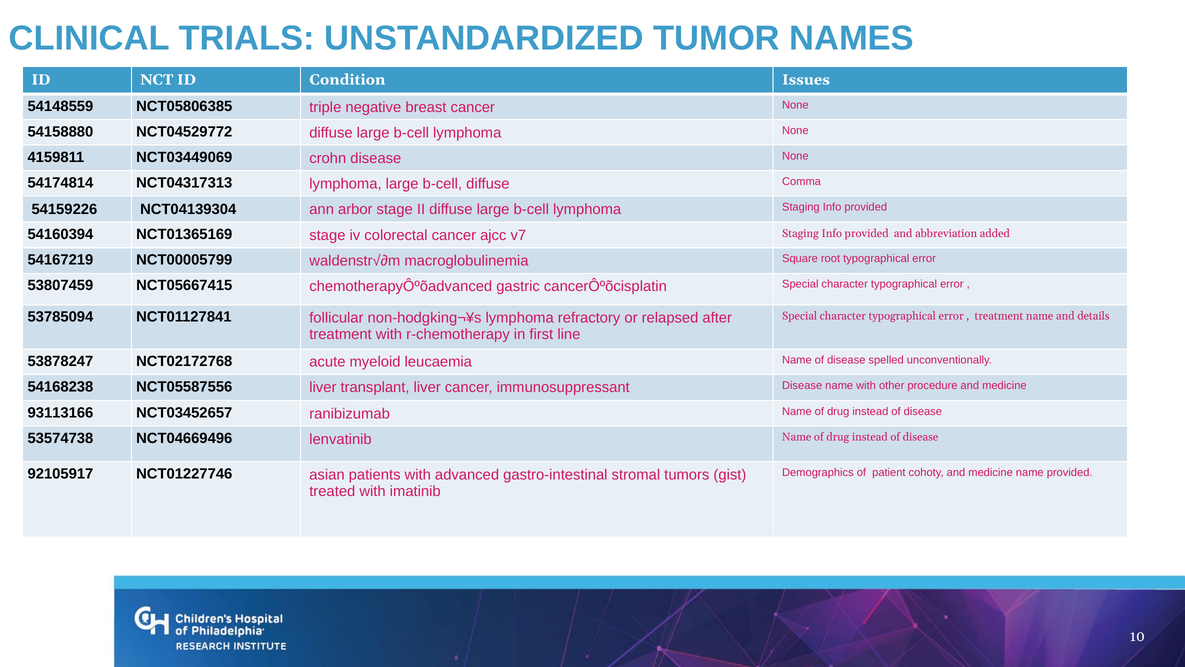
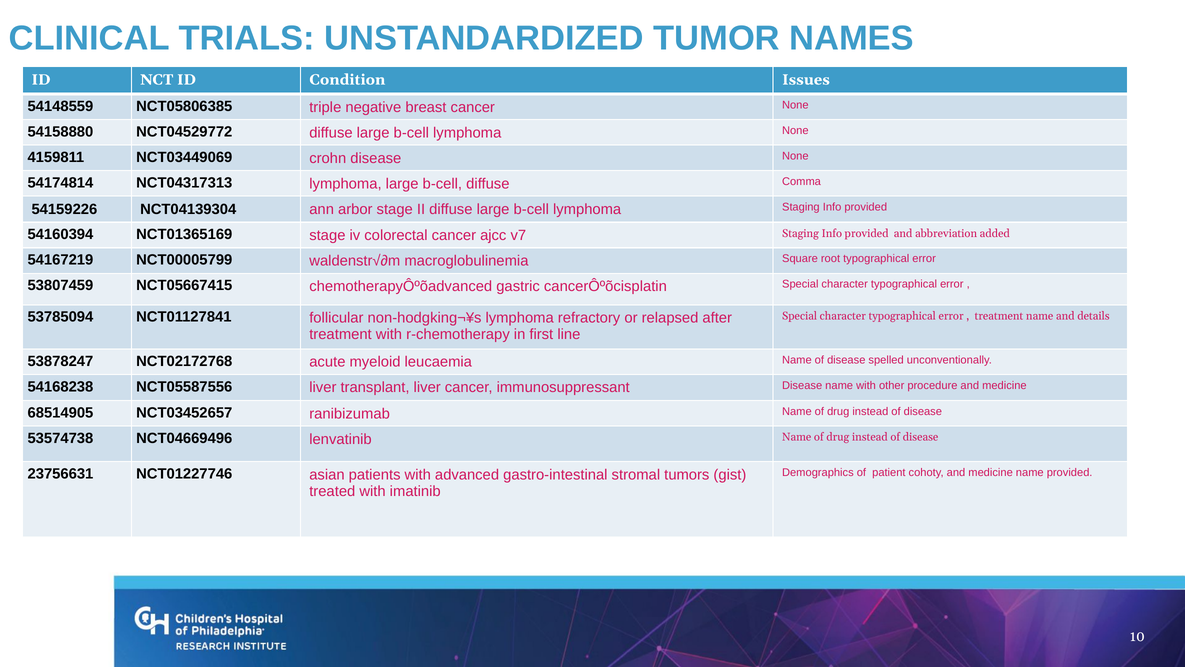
93113166: 93113166 -> 68514905
92105917: 92105917 -> 23756631
